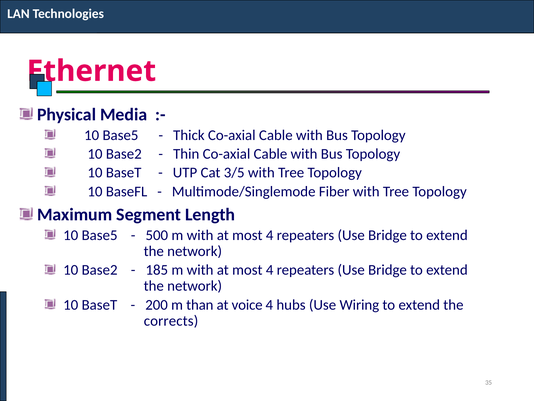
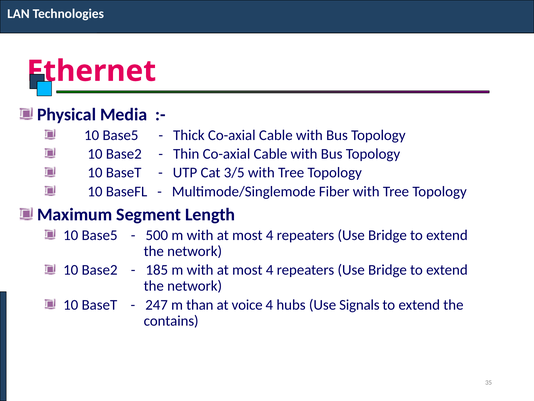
200: 200 -> 247
Wiring: Wiring -> Signals
corrects: corrects -> contains
